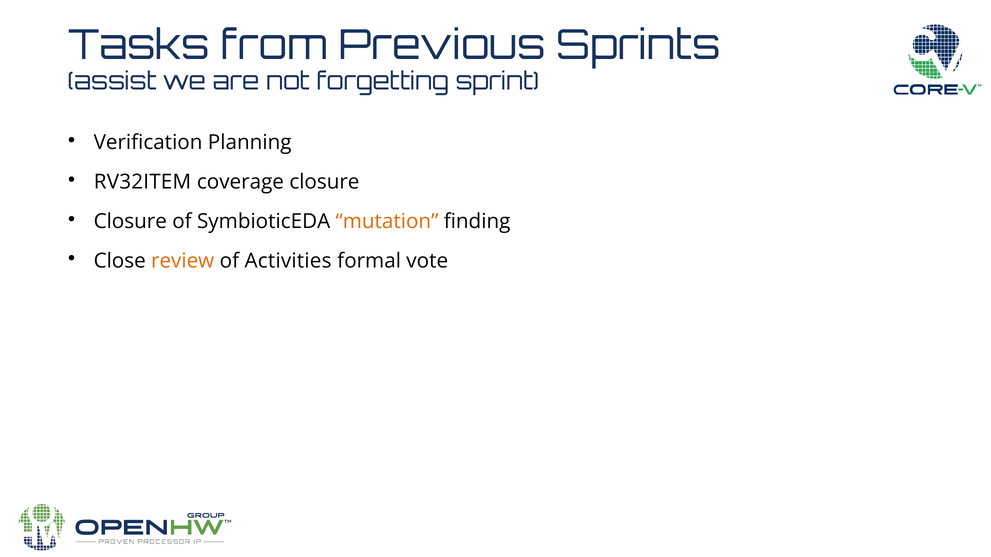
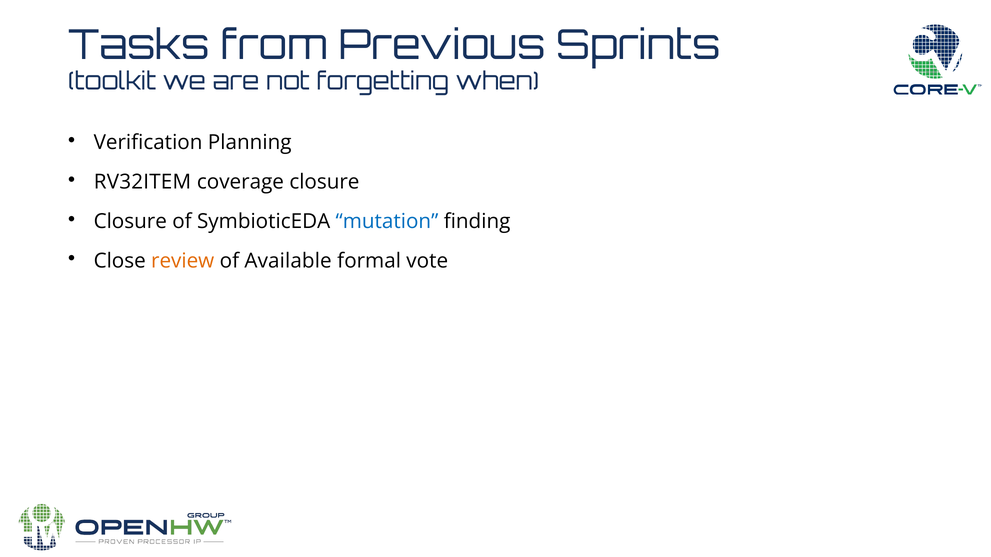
assist: assist -> toolkit
sprint: sprint -> when
mutation colour: orange -> blue
Activities: Activities -> Available
